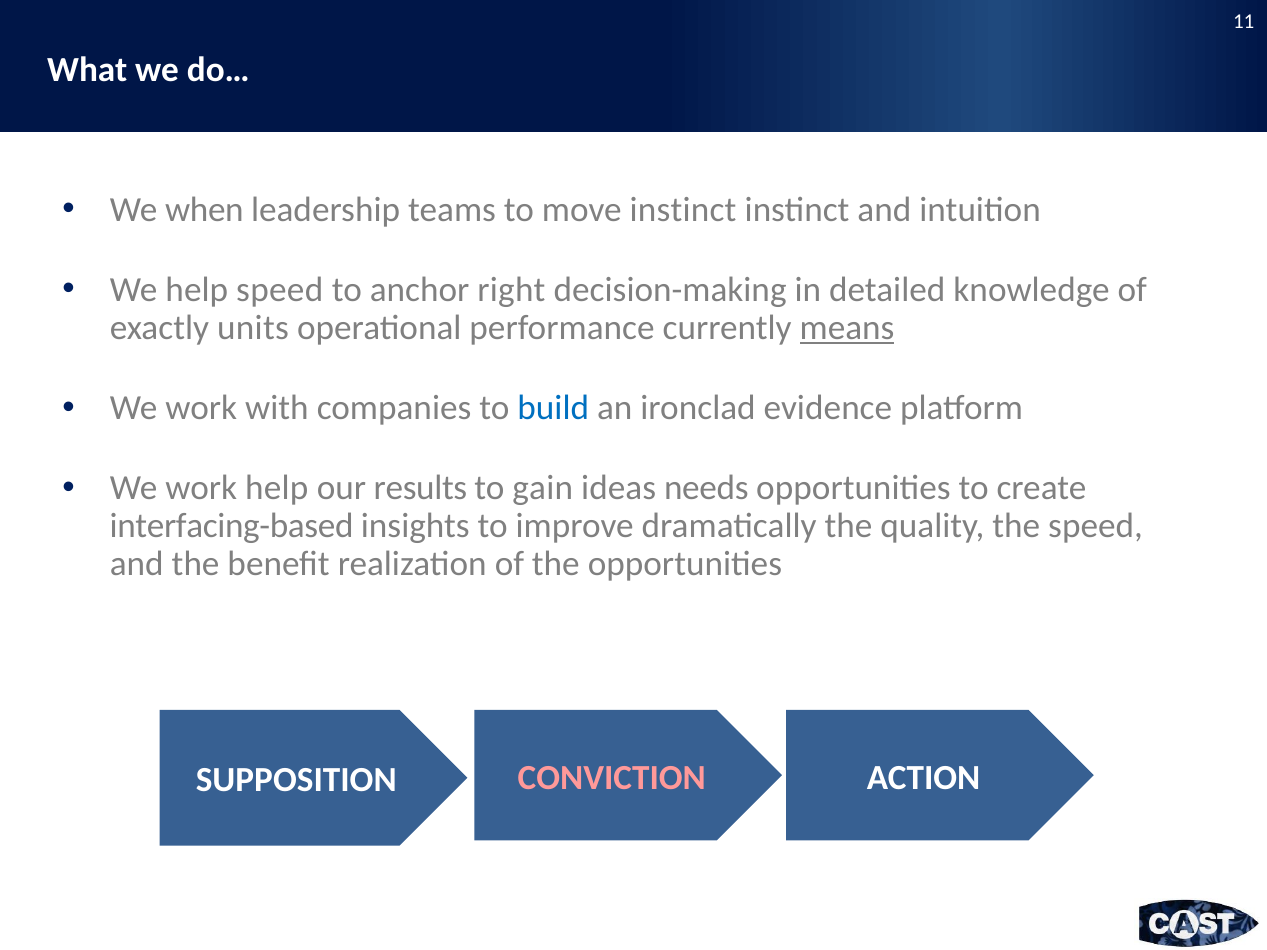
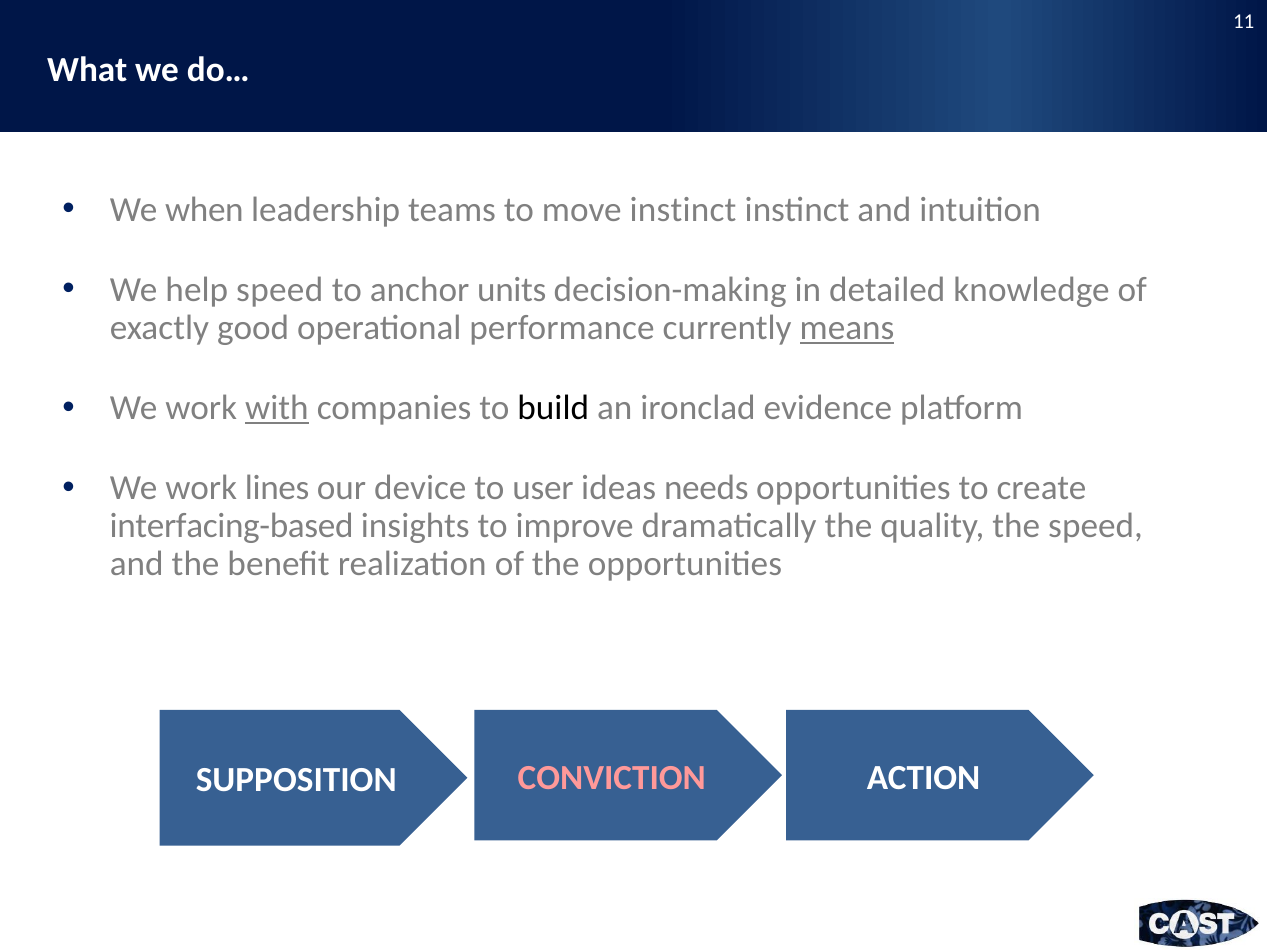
right: right -> units
units: units -> good
with underline: none -> present
build colour: blue -> black
work help: help -> lines
results: results -> device
gain: gain -> user
